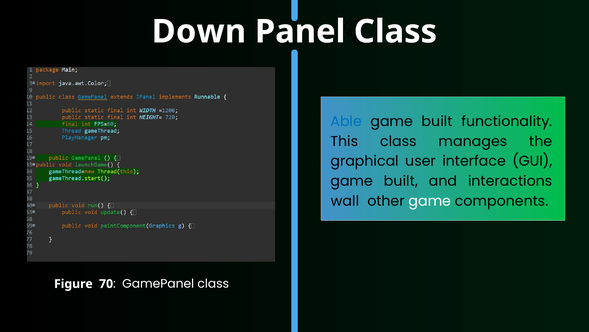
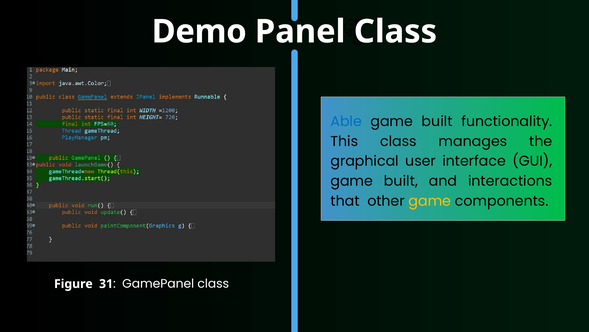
Down: Down -> Demo
wall: wall -> that
game at (430, 201) colour: white -> yellow
70: 70 -> 31
